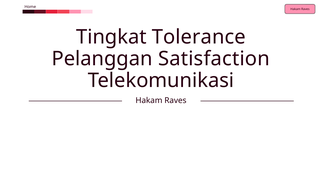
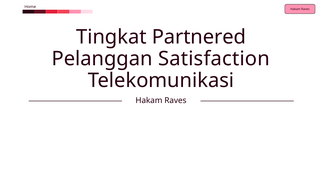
Tolerance: Tolerance -> Partnered
